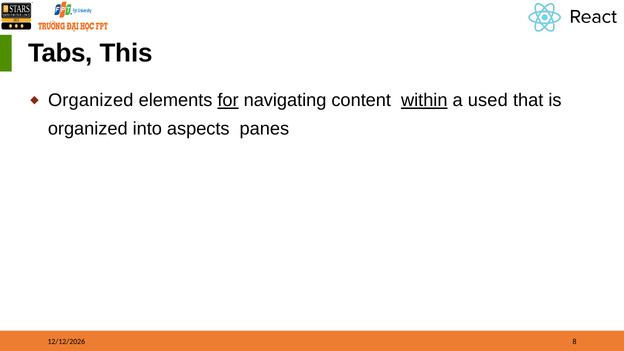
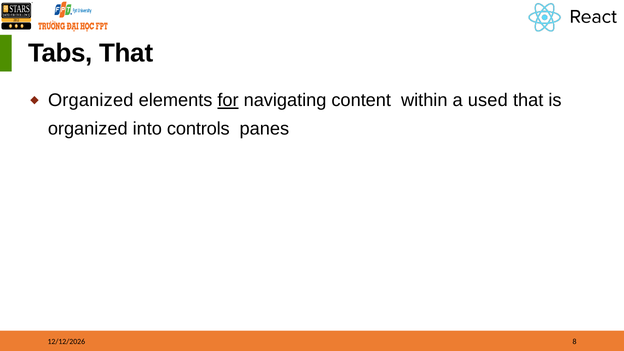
Tabs This: This -> That
within underline: present -> none
aspects: aspects -> controls
